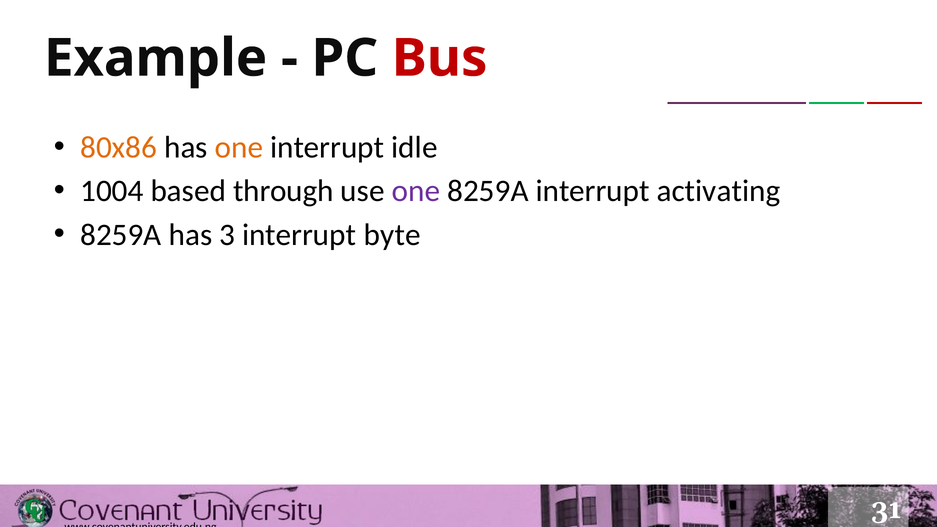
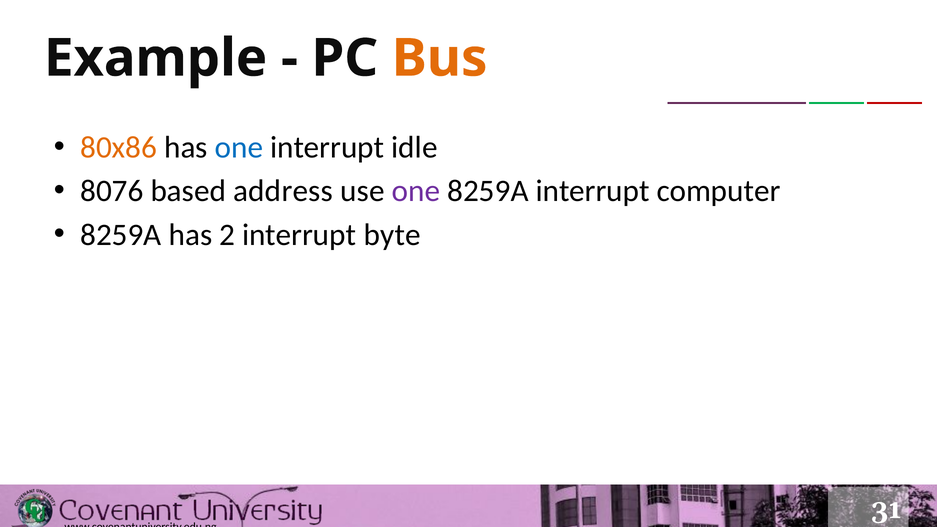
Bus colour: red -> orange
one at (239, 147) colour: orange -> blue
1004: 1004 -> 8076
through: through -> address
activating: activating -> computer
3: 3 -> 2
